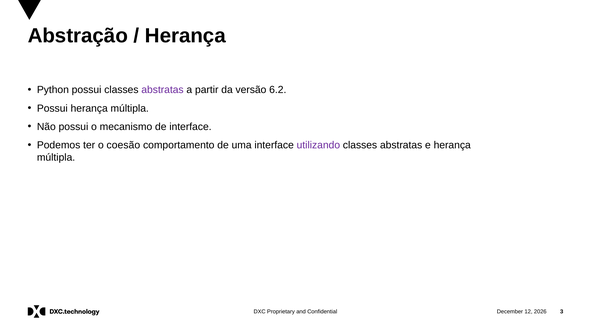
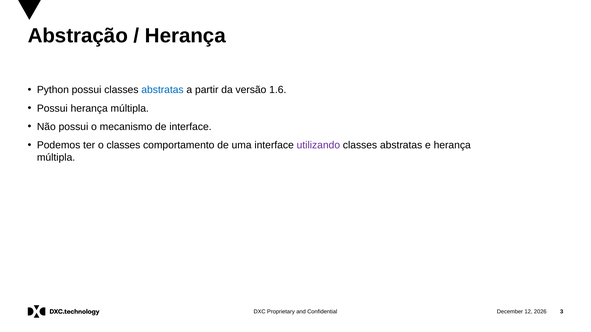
abstratas at (162, 90) colour: purple -> blue
6.2: 6.2 -> 1.6
o coesão: coesão -> classes
